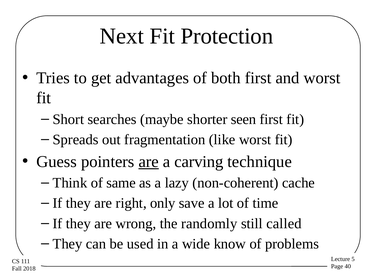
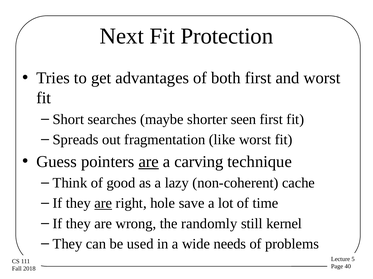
same: same -> good
are at (103, 204) underline: none -> present
only: only -> hole
called: called -> kernel
know: know -> needs
